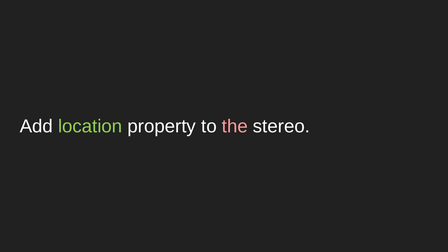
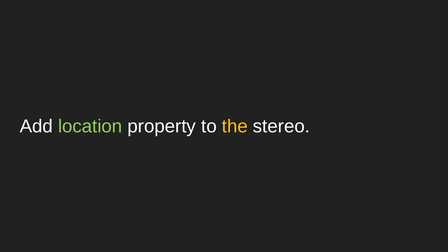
the colour: pink -> yellow
